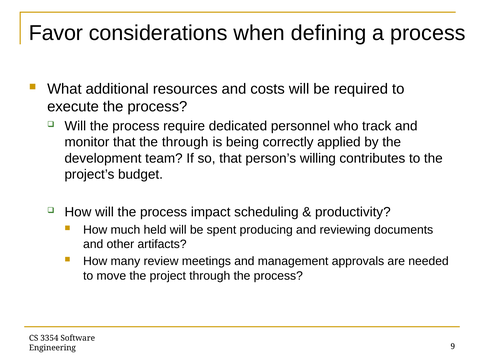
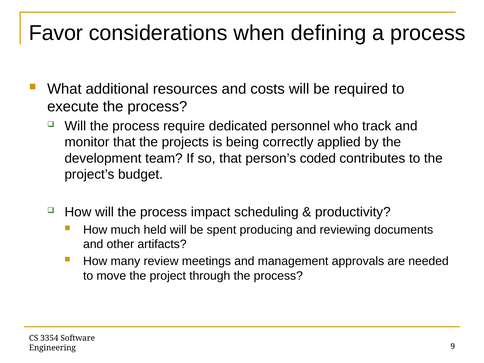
the through: through -> projects
willing: willing -> coded
